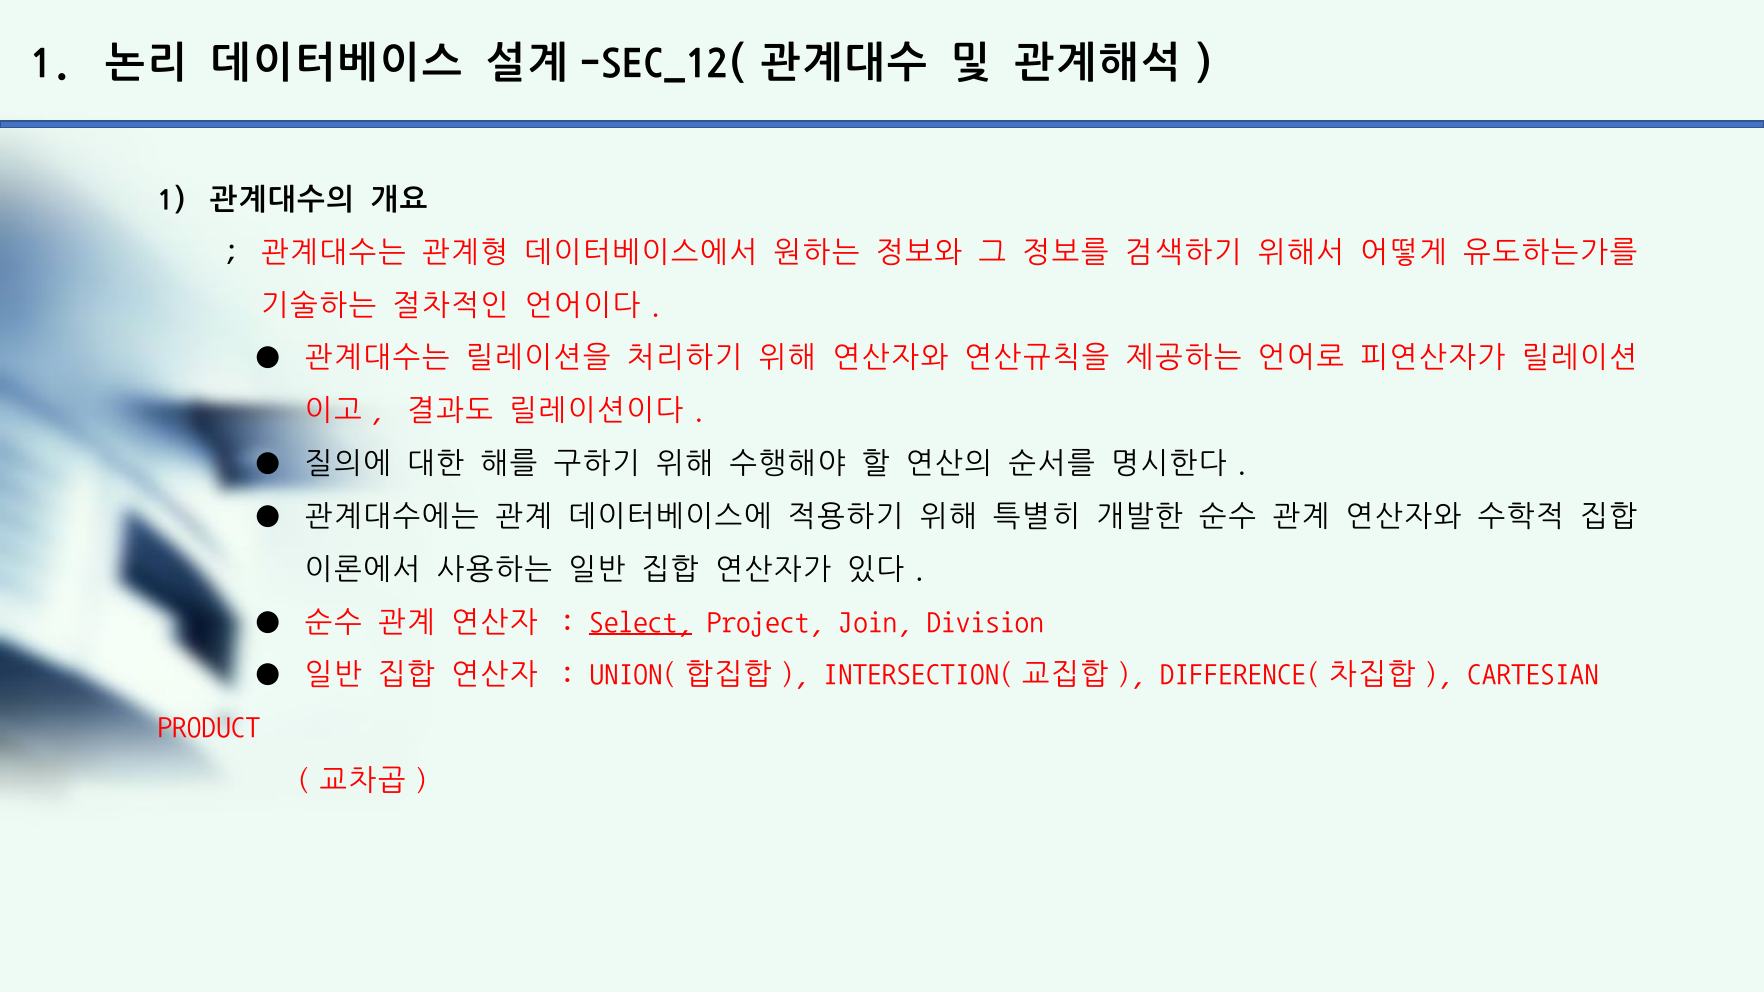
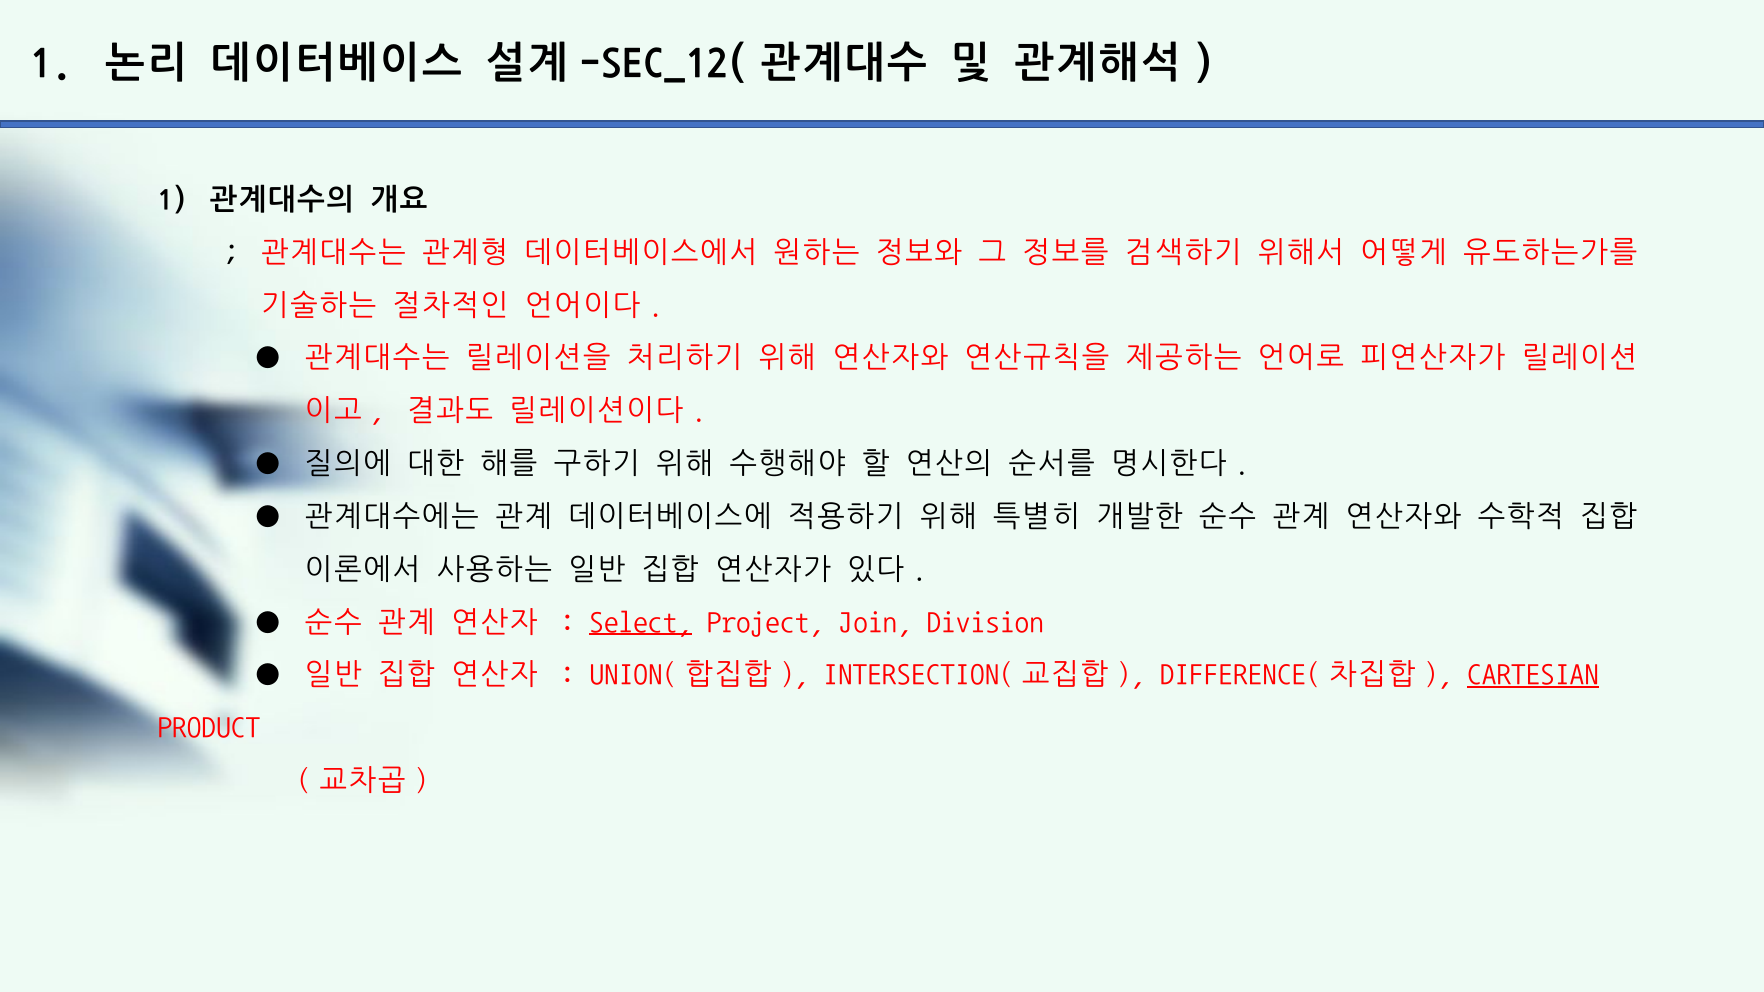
CARTESIAN underline: none -> present
